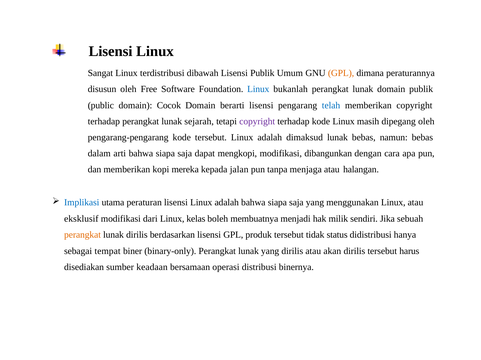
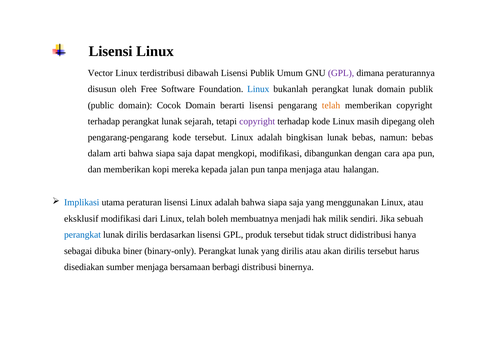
Sangat: Sangat -> Vector
GPL at (341, 73) colour: orange -> purple
telah at (331, 106) colour: blue -> orange
dimaksud: dimaksud -> bingkisan
Linux kelas: kelas -> telah
perangkat at (83, 235) colour: orange -> blue
status: status -> struct
tempat: tempat -> dibuka
sumber keadaan: keadaan -> menjaga
operasi: operasi -> berbagi
